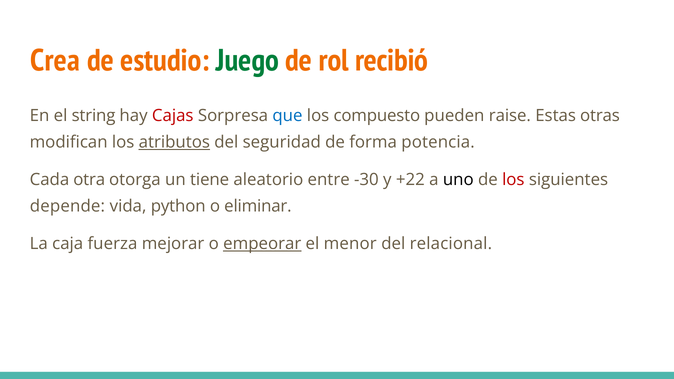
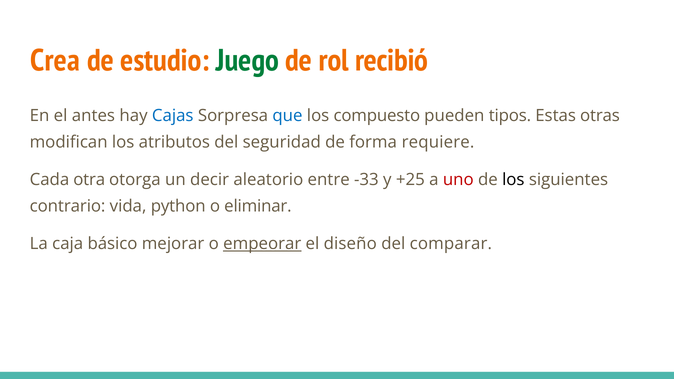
string: string -> antes
Cajas colour: red -> blue
raise: raise -> tipos
atributos underline: present -> none
potencia: potencia -> requiere
tiene: tiene -> decir
-30: -30 -> -33
+22: +22 -> +25
uno colour: black -> red
los at (513, 180) colour: red -> black
depende: depende -> contrario
fuerza: fuerza -> básico
menor: menor -> diseño
relacional: relacional -> comparar
